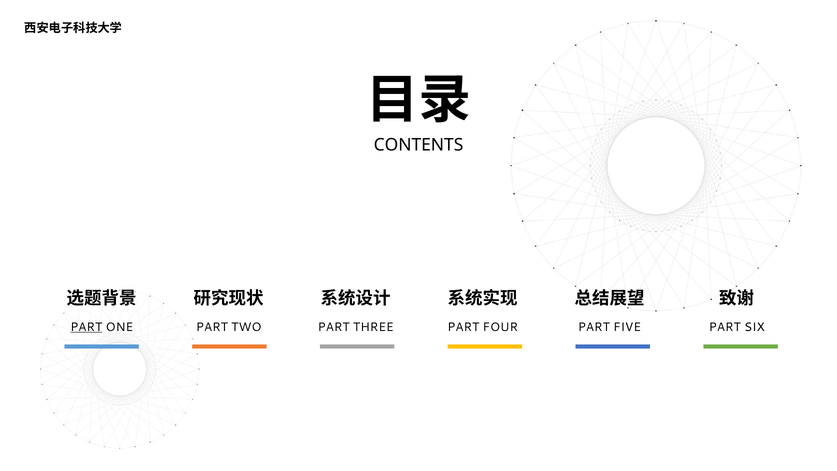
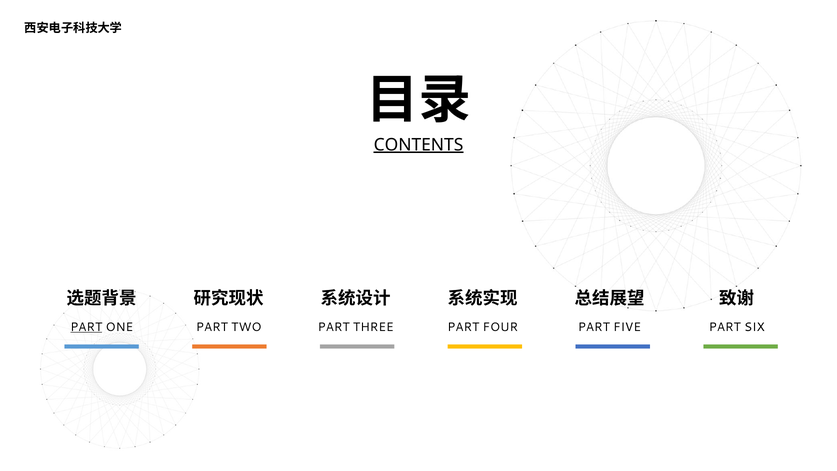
CONTENTS underline: none -> present
